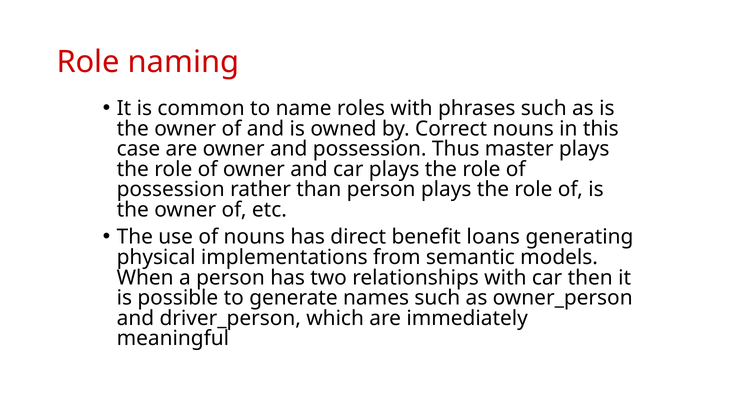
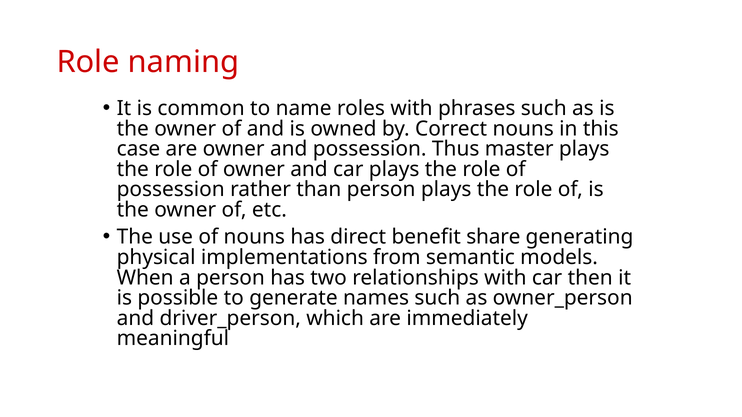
loans: loans -> share
